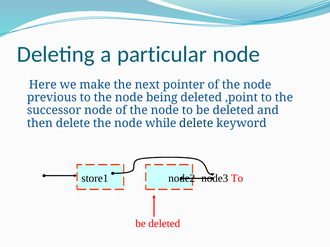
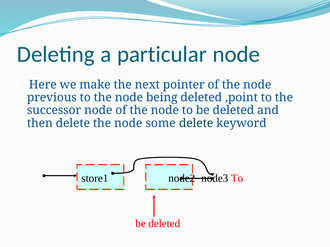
while: while -> some
